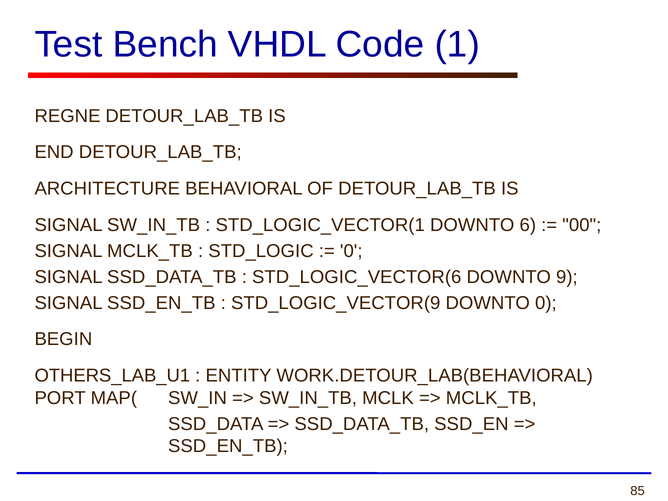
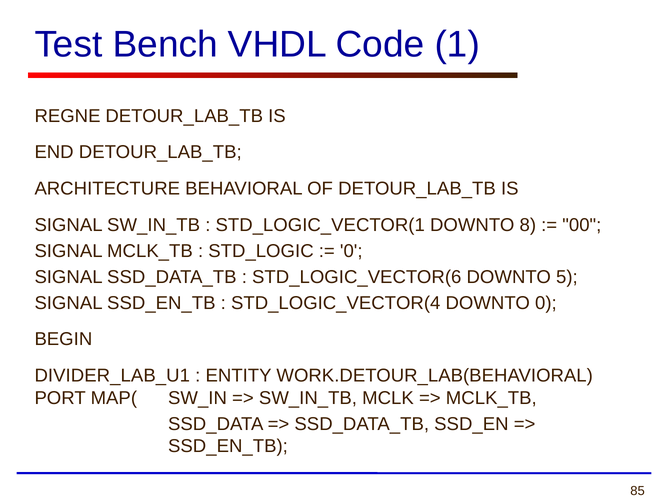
6: 6 -> 8
9: 9 -> 5
STD_LOGIC_VECTOR(9: STD_LOGIC_VECTOR(9 -> STD_LOGIC_VECTOR(4
OTHERS_LAB_U1: OTHERS_LAB_U1 -> DIVIDER_LAB_U1
